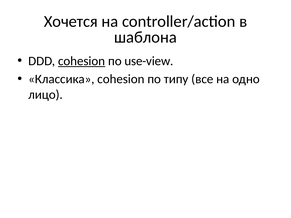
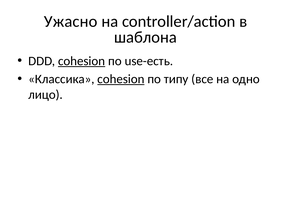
Хочется: Хочется -> Ужасно
use-view: use-view -> use-есть
cohesion at (121, 79) underline: none -> present
